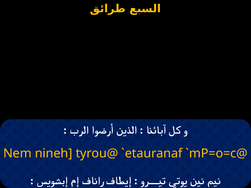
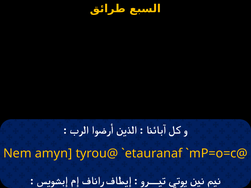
nineh: nineh -> amyn
